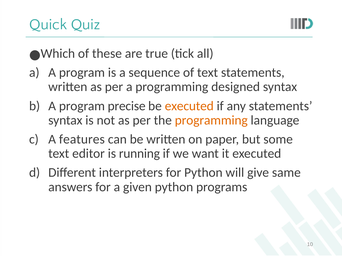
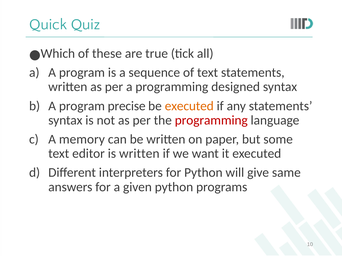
programming at (211, 120) colour: orange -> red
features: features -> memory
is running: running -> written
